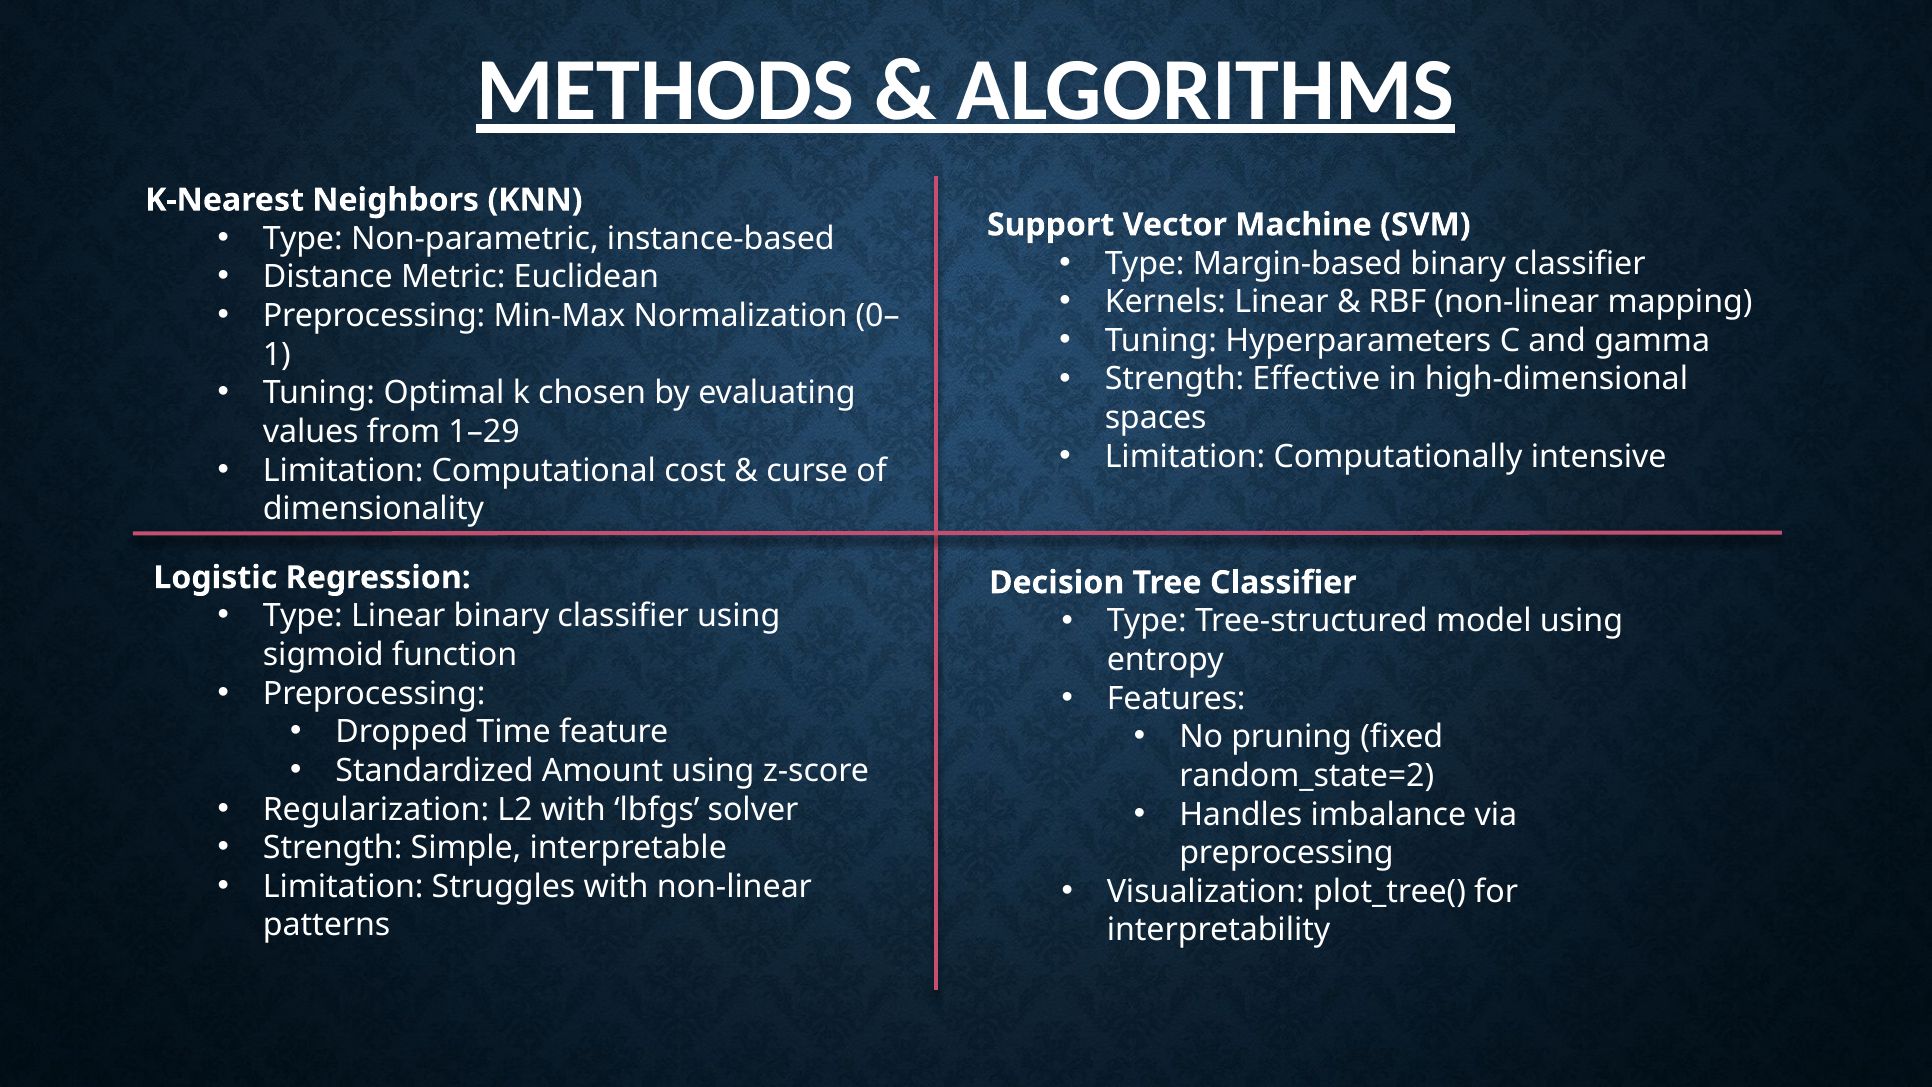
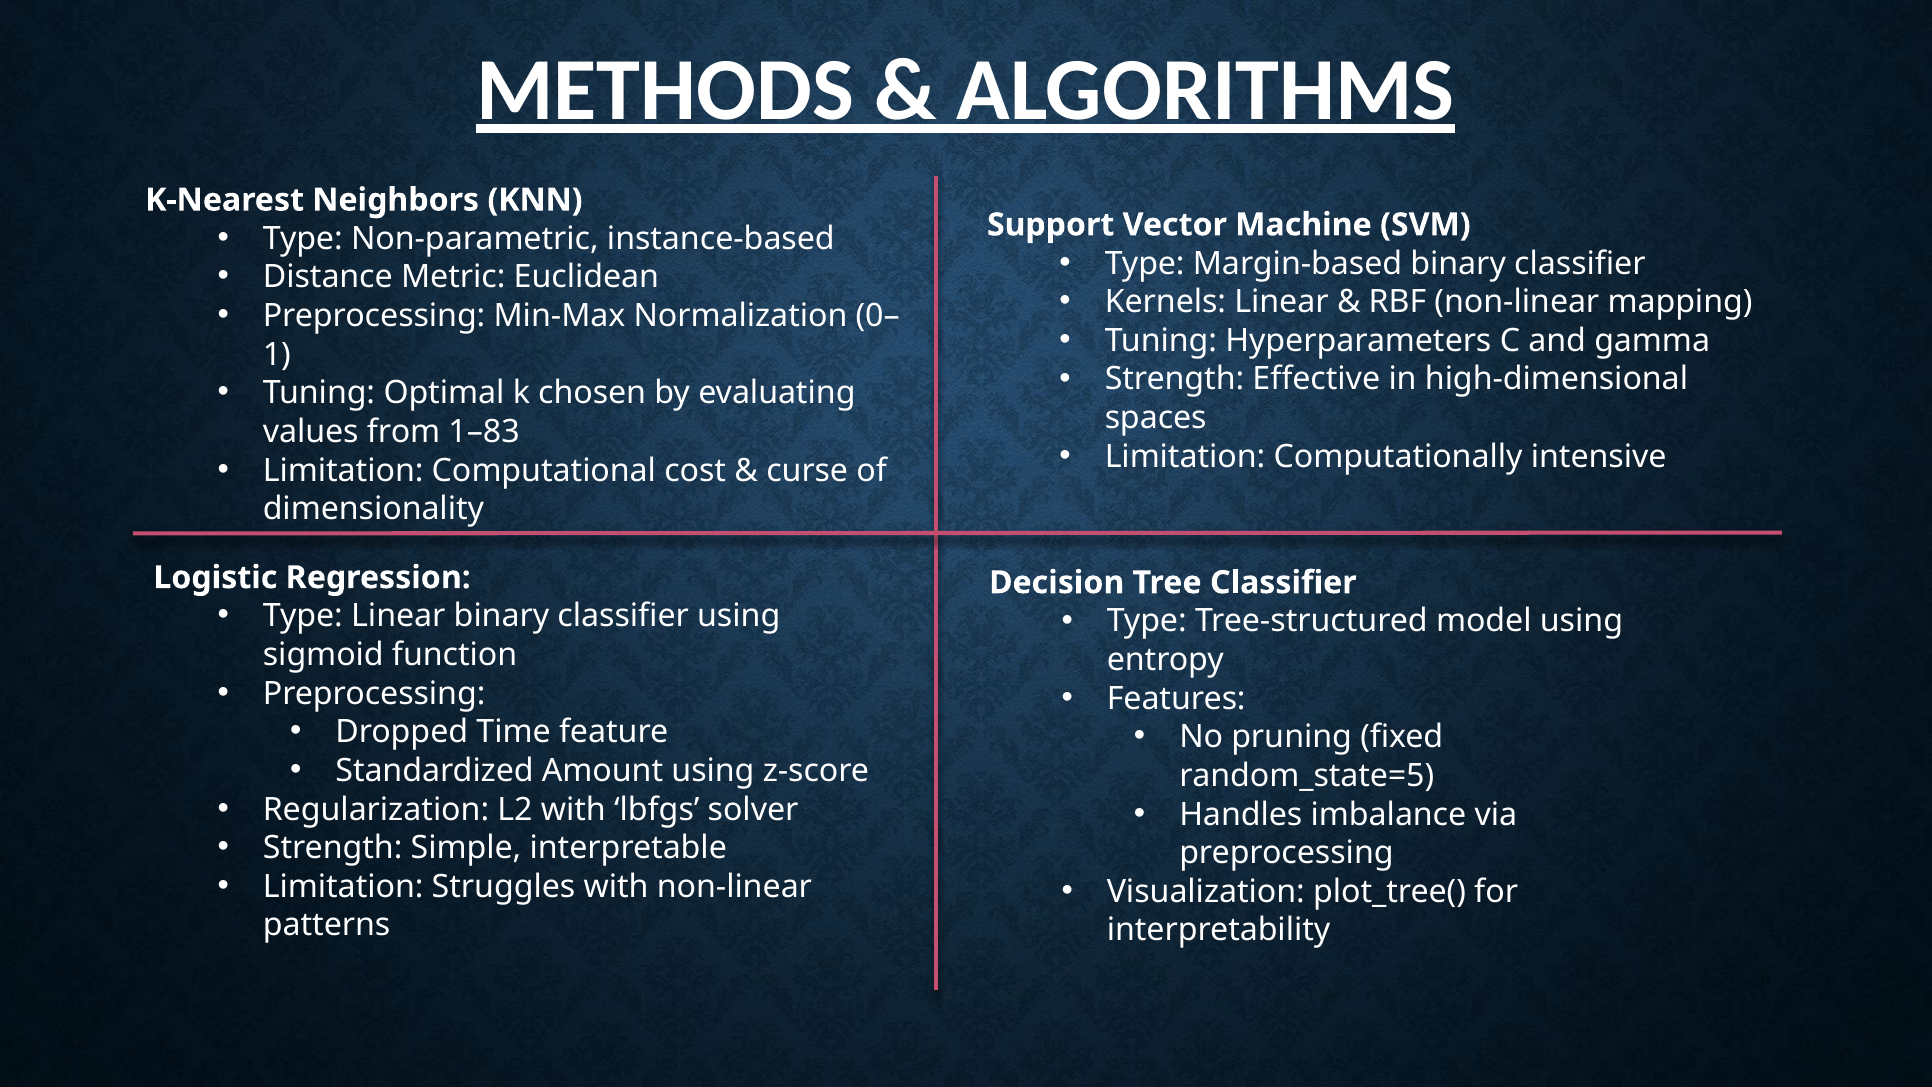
1–29: 1–29 -> 1–83
random_state=2: random_state=2 -> random_state=5
